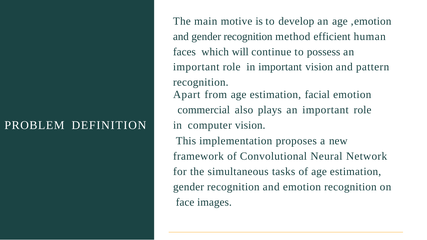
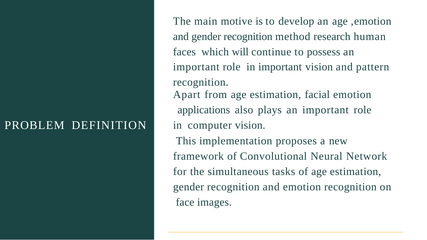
efficient: efficient -> research
commercial: commercial -> applications
